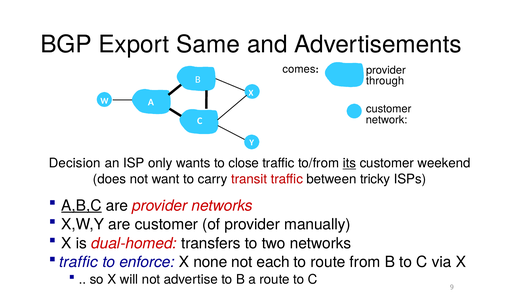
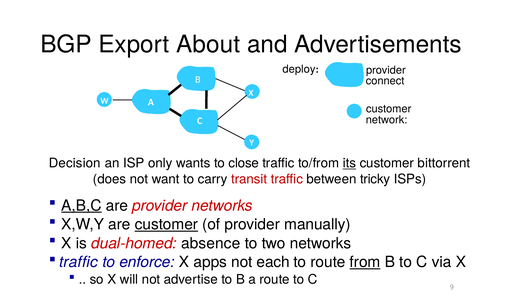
Same: Same -> About
comes: comes -> deploy
through: through -> connect
weekend: weekend -> bittorrent
customer at (166, 225) underline: none -> present
transfers: transfers -> absence
none: none -> apps
from underline: none -> present
